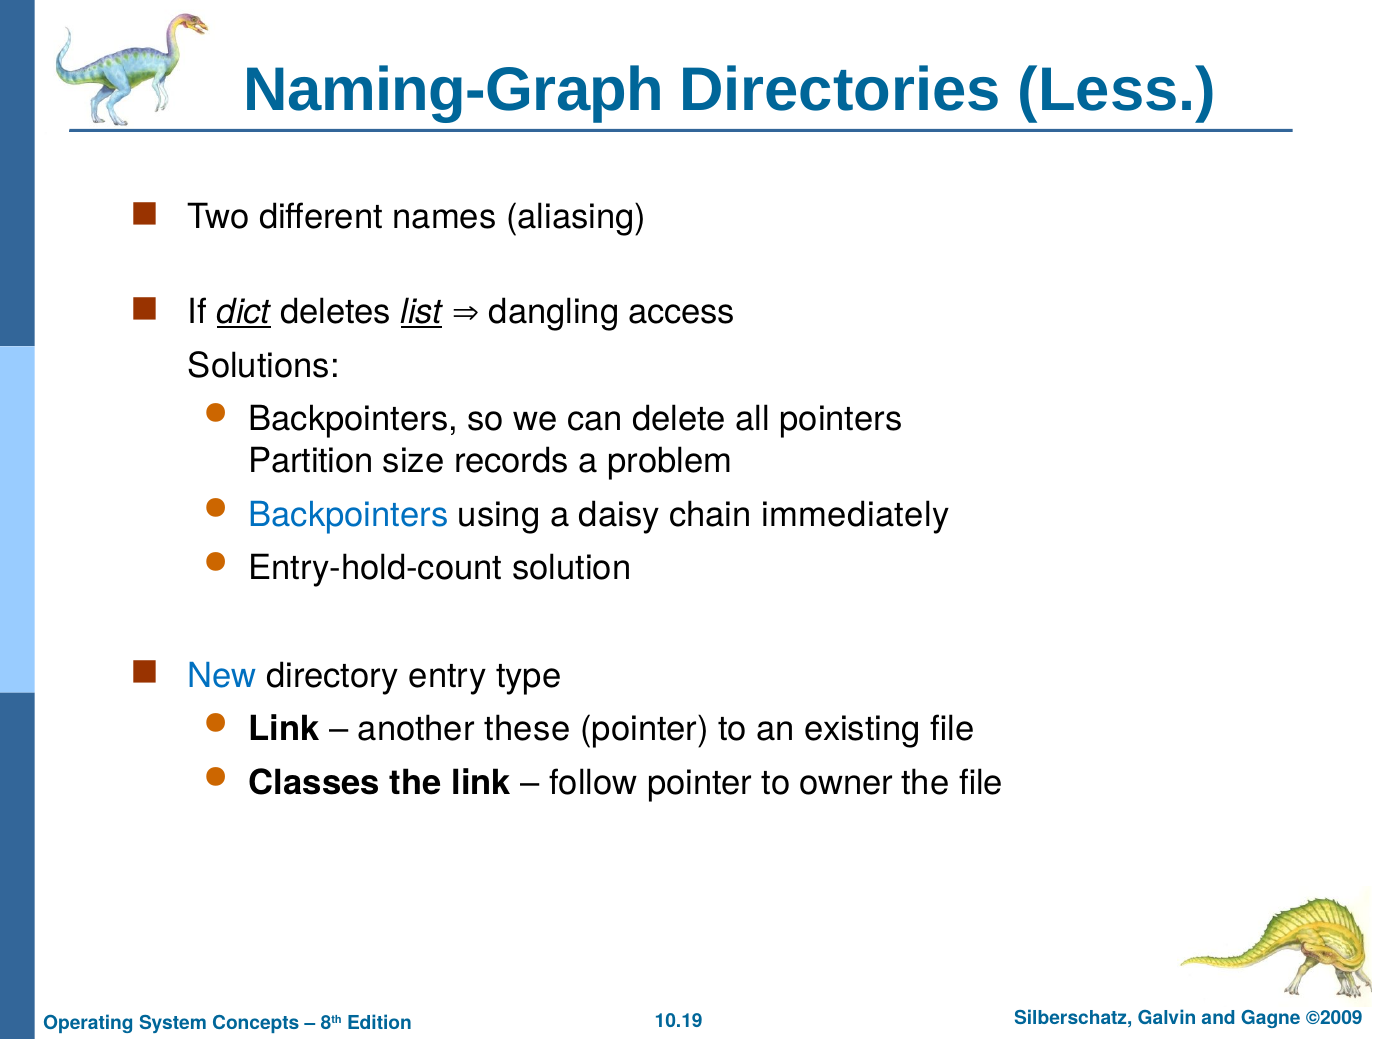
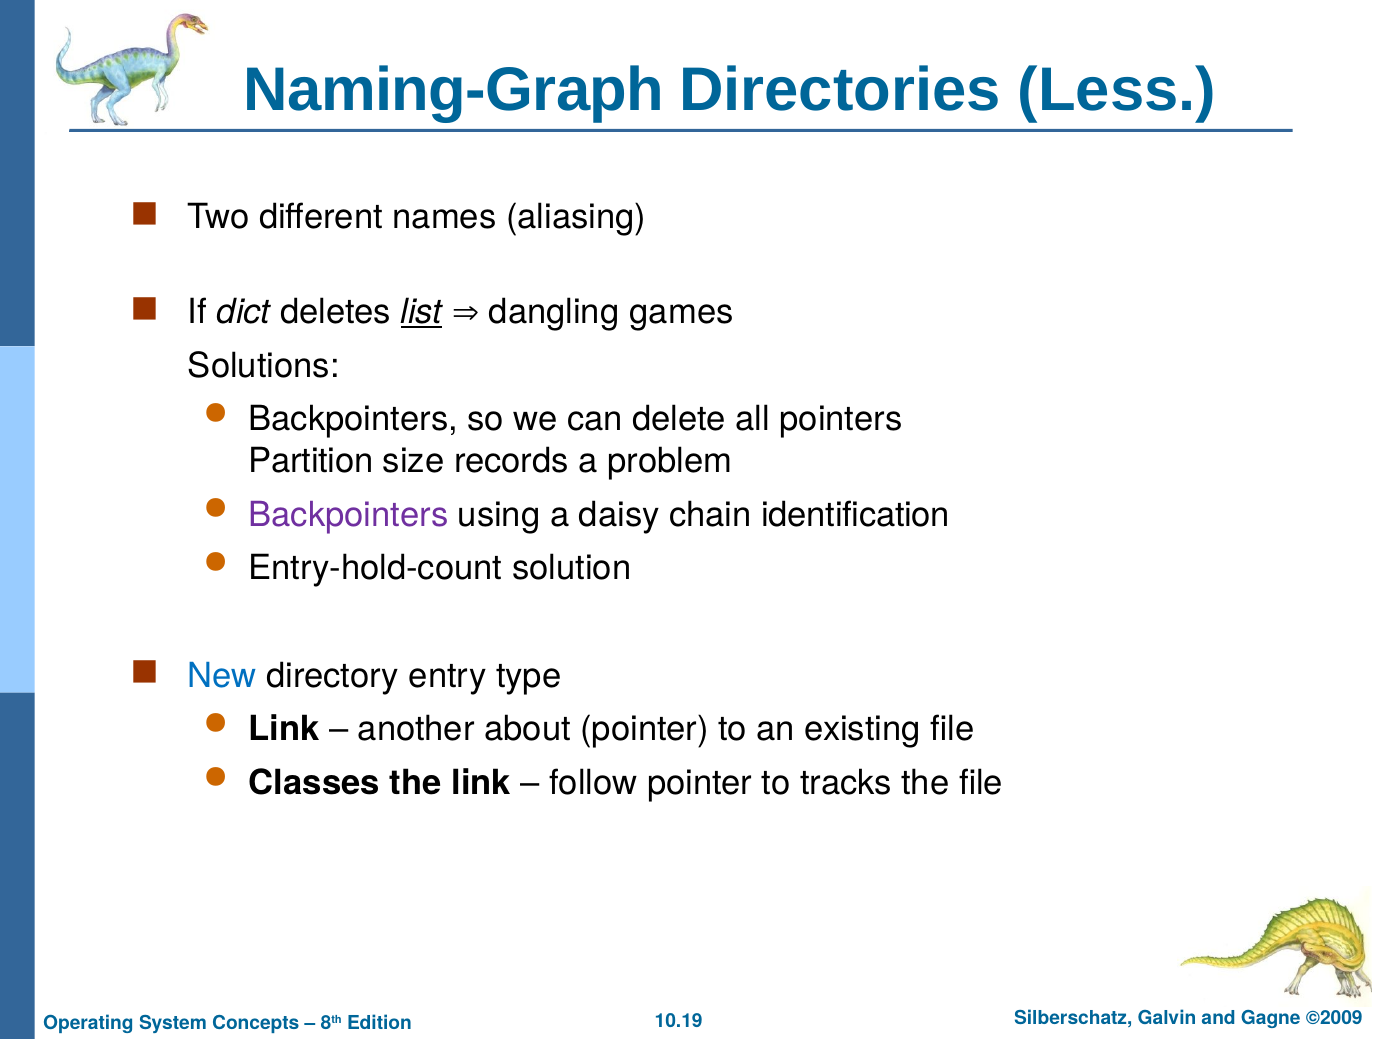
dict underline: present -> none
access: access -> games
Backpointers at (348, 515) colour: blue -> purple
immediately: immediately -> identification
these: these -> about
owner: owner -> tracks
